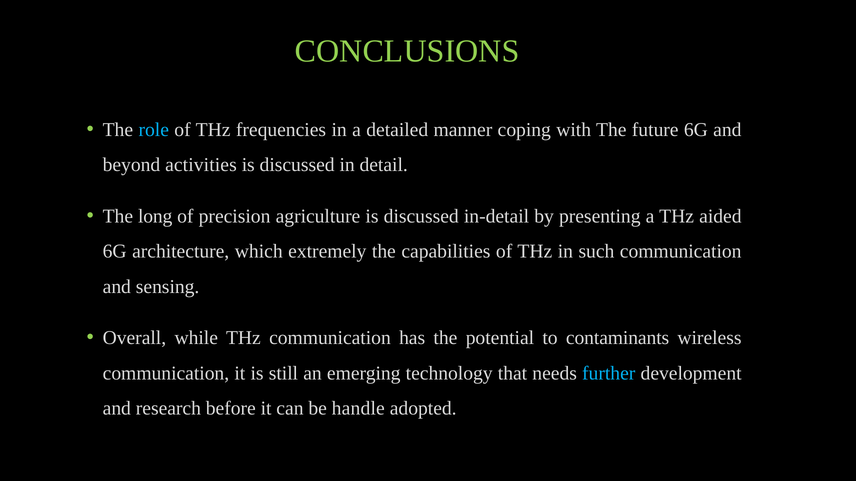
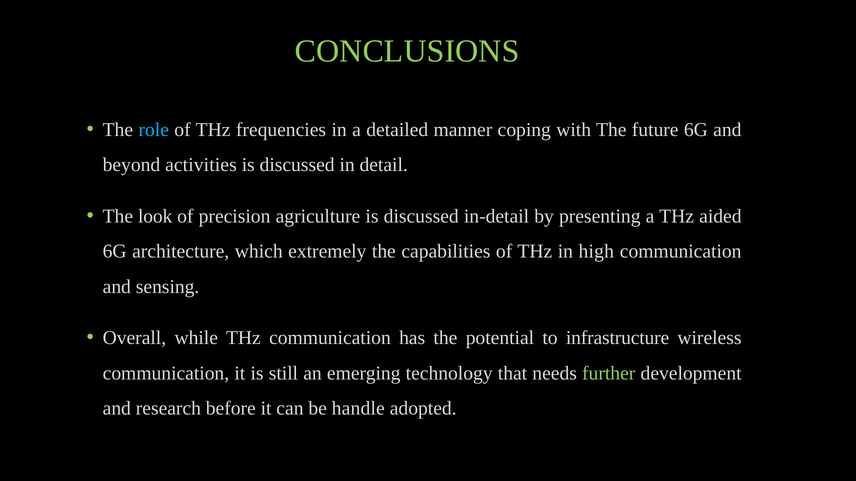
long: long -> look
such: such -> high
contaminants: contaminants -> infrastructure
further colour: light blue -> light green
